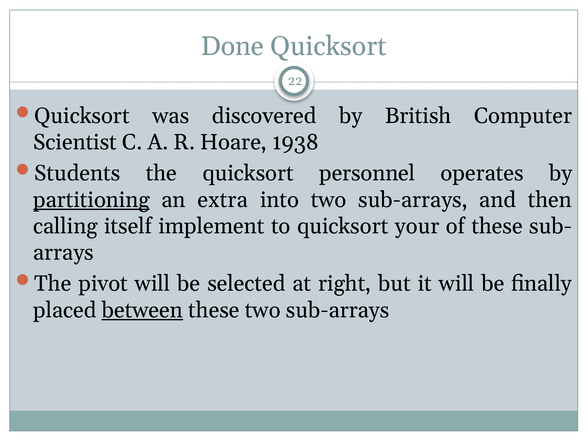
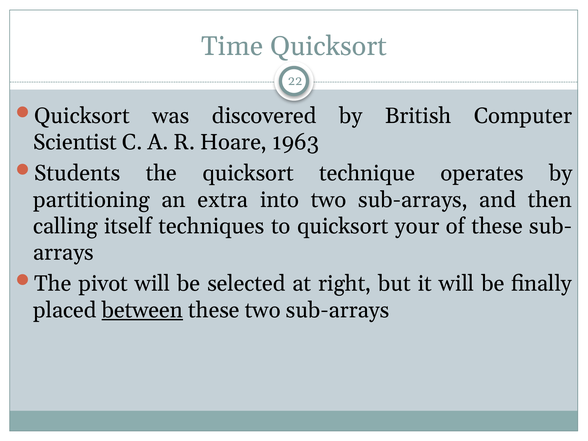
Done: Done -> Time
1938: 1938 -> 1963
personnel: personnel -> technique
partitioning underline: present -> none
implement: implement -> techniques
